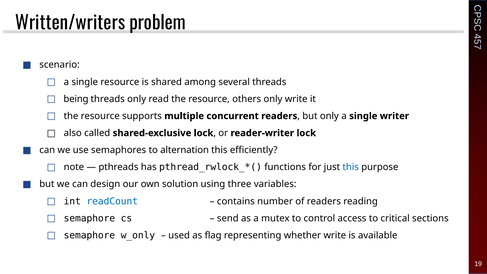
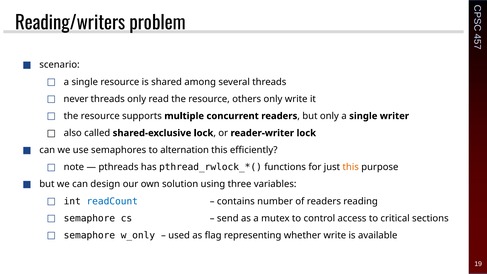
Written/writers: Written/writers -> Reading/writers
being: being -> never
this at (351, 167) colour: blue -> orange
